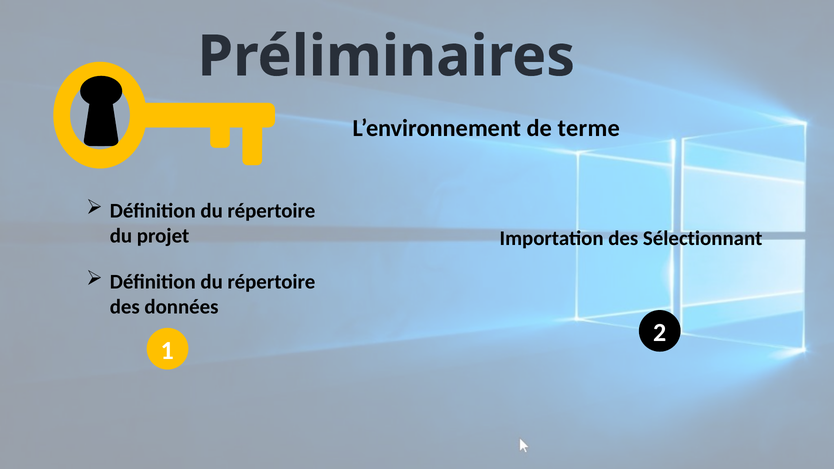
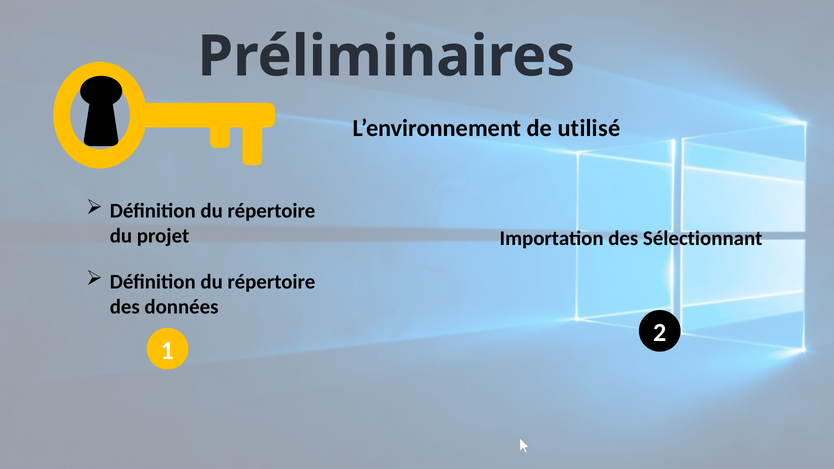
terme: terme -> utilisé
